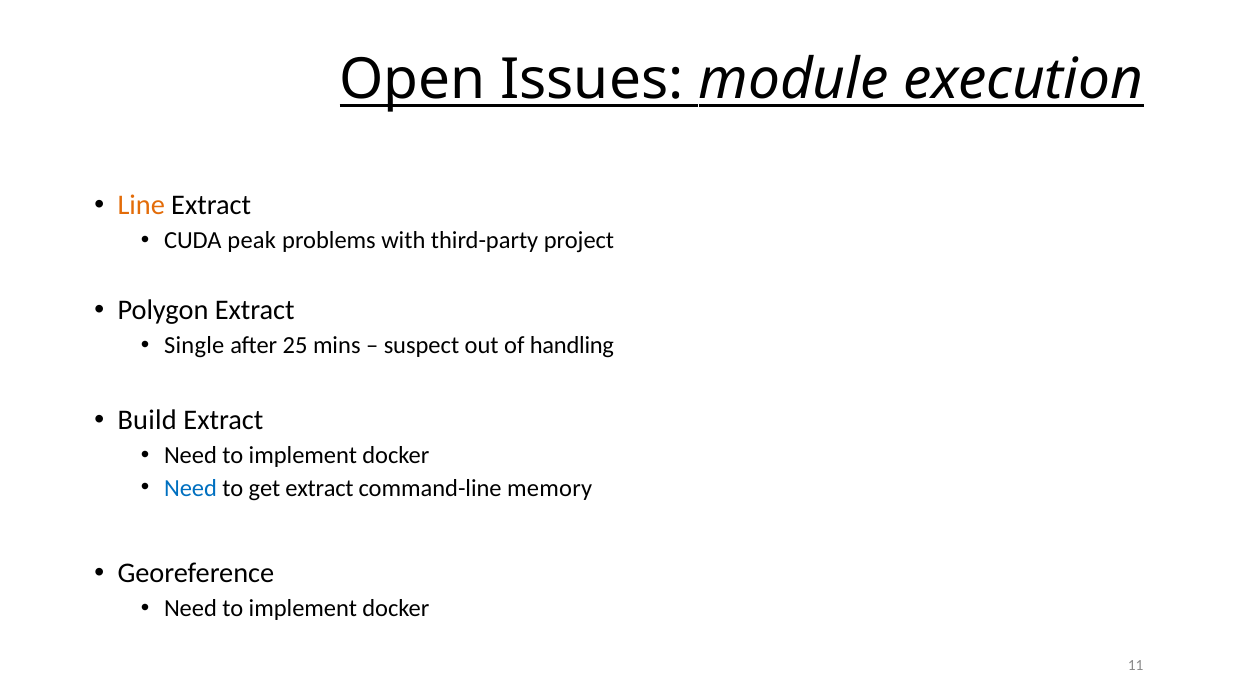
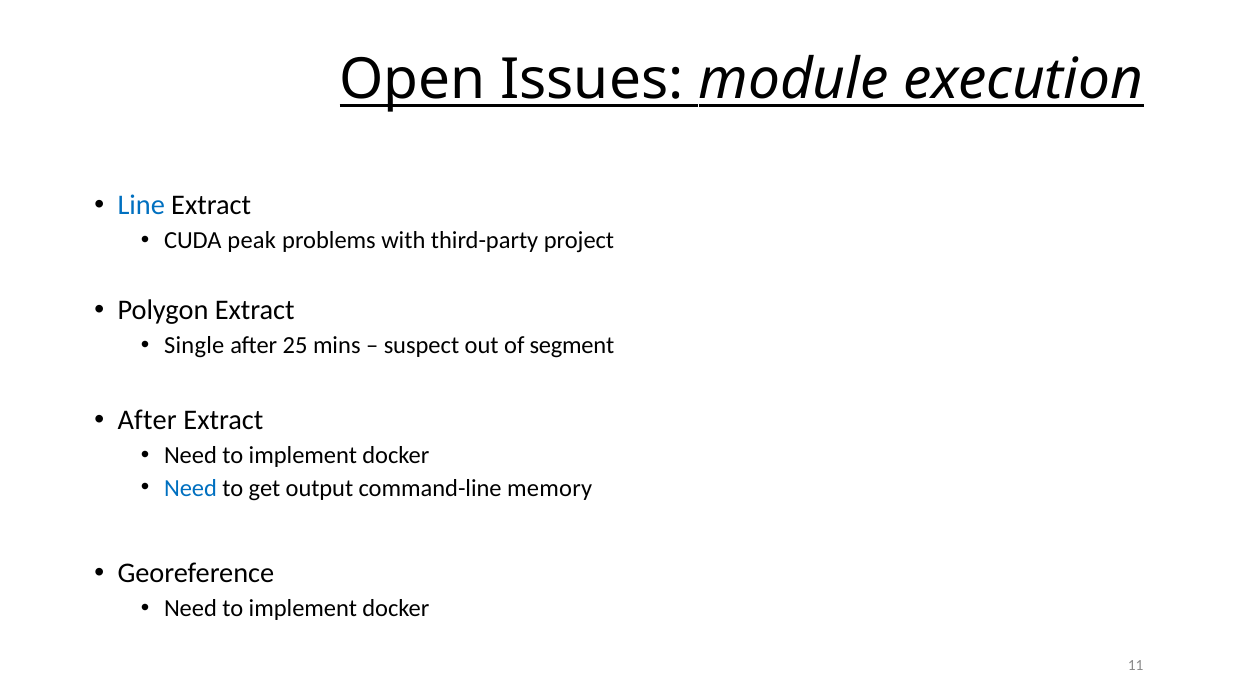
Line colour: orange -> blue
handling: handling -> segment
Build at (147, 420): Build -> After
get extract: extract -> output
